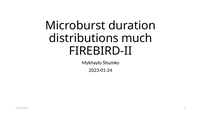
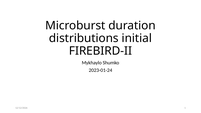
much: much -> initial
